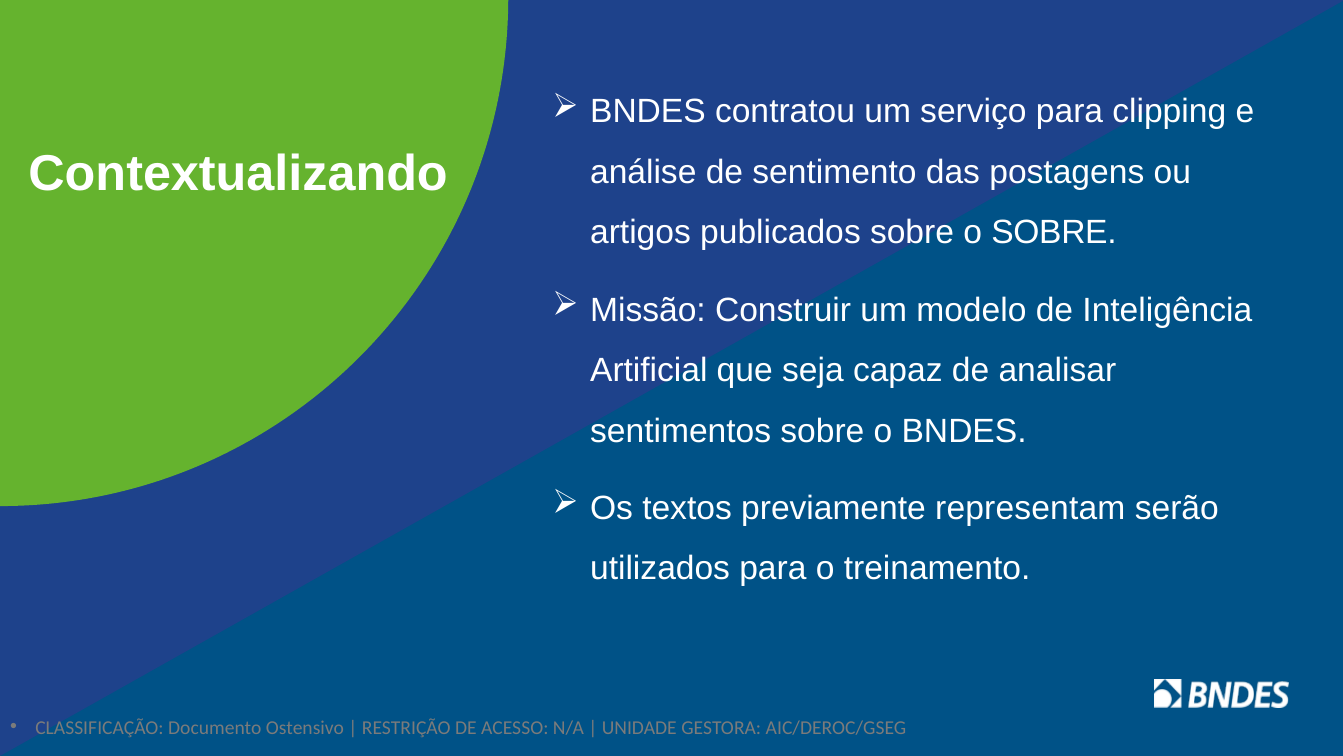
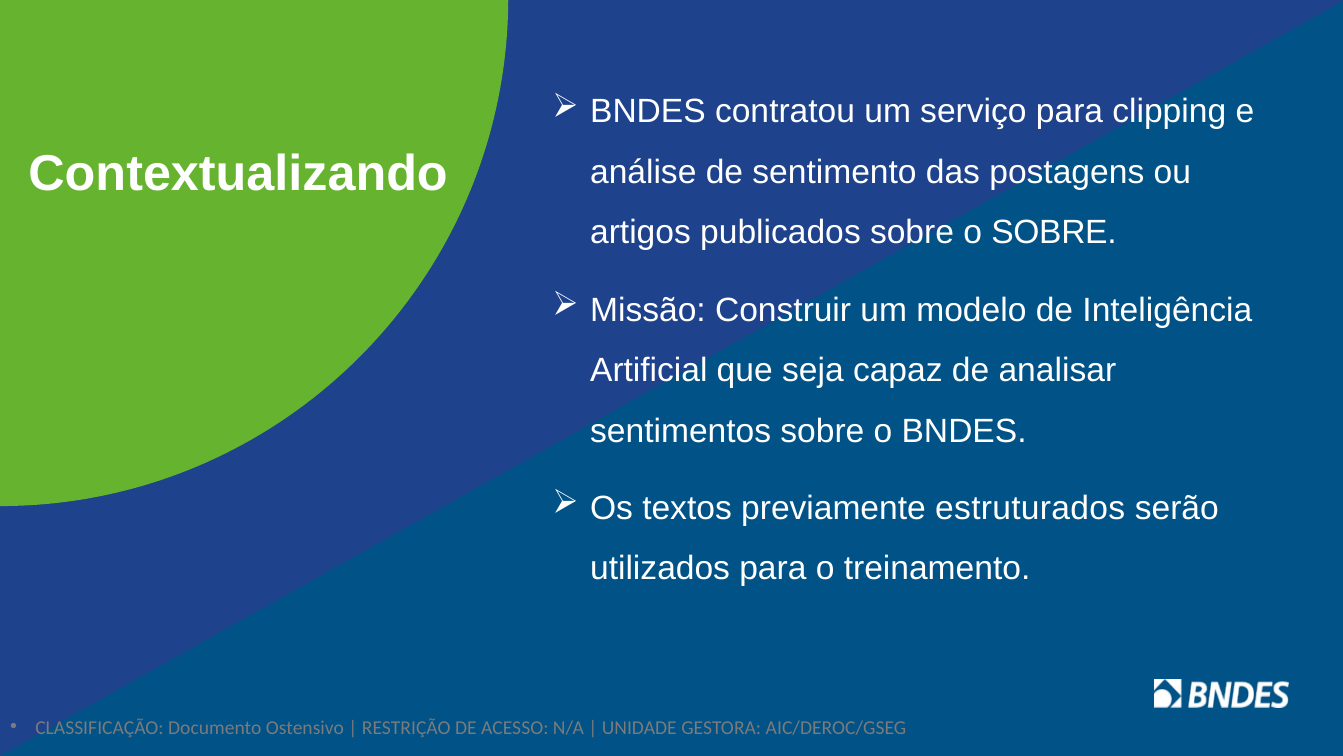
representam: representam -> estruturados
